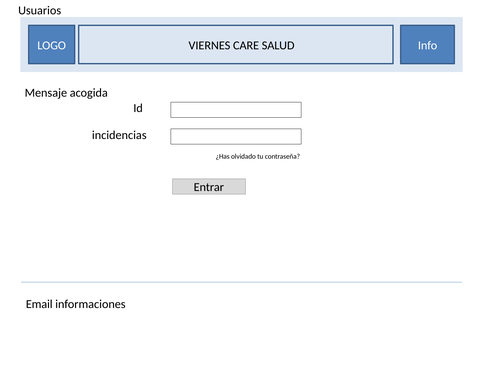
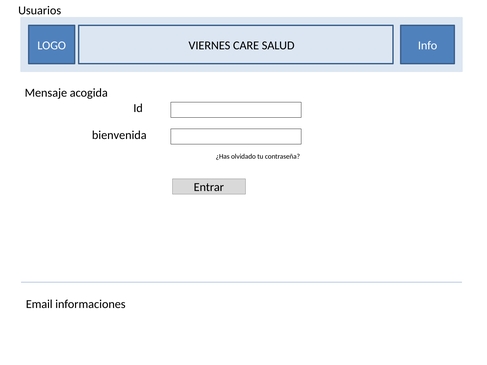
incidencias: incidencias -> bienvenida
